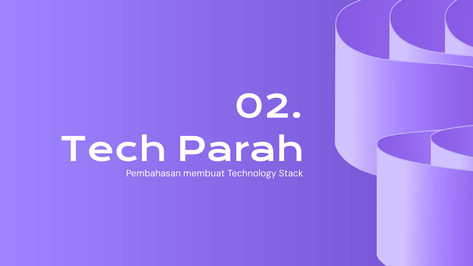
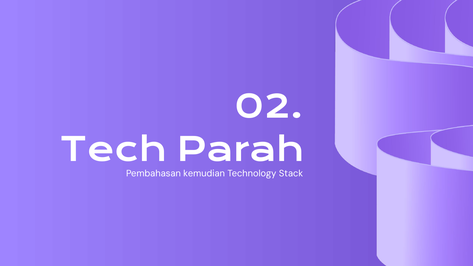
membuat: membuat -> kemudian
